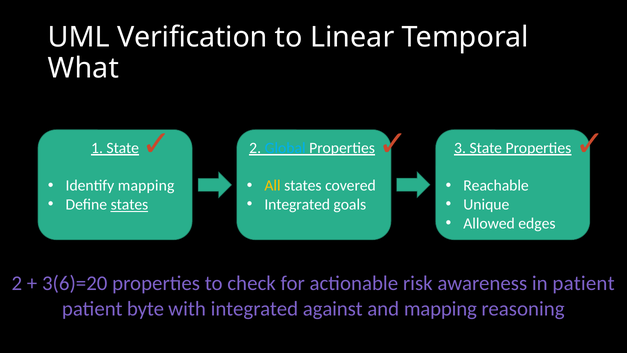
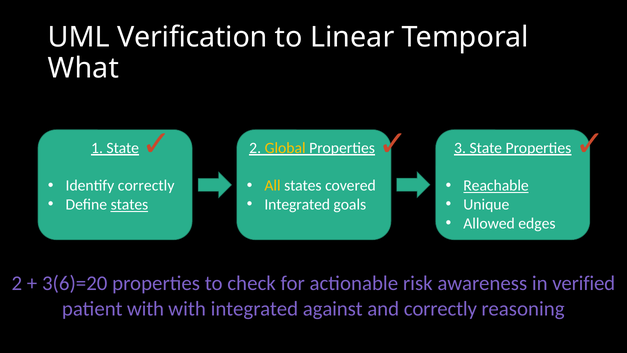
Global colour: light blue -> yellow
Identify mapping: mapping -> correctly
Reachable underline: none -> present
in patient: patient -> verified
patient byte: byte -> with
and mapping: mapping -> correctly
